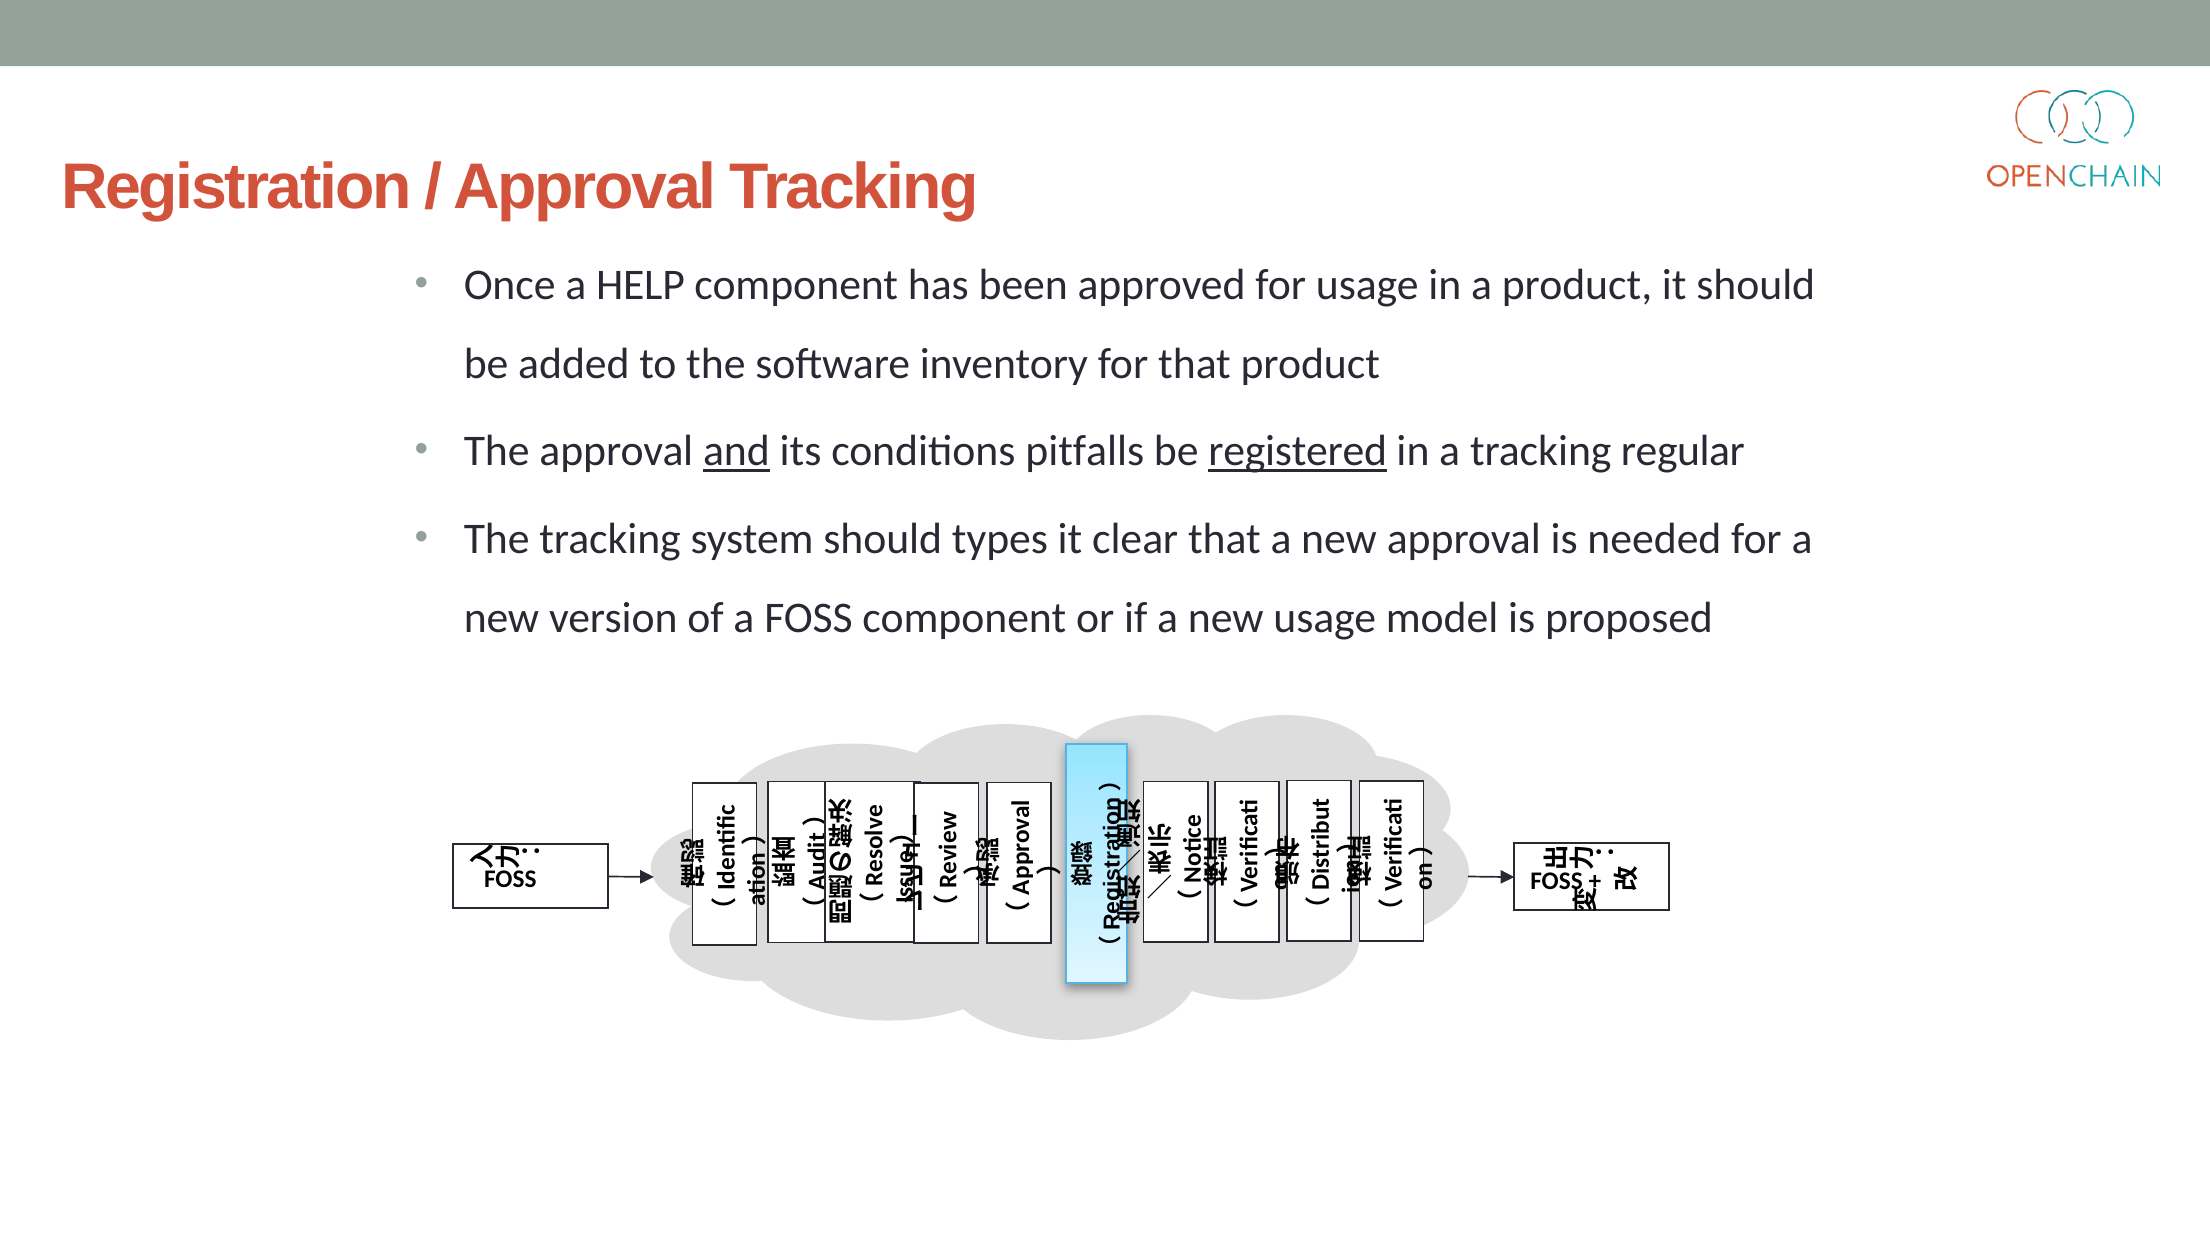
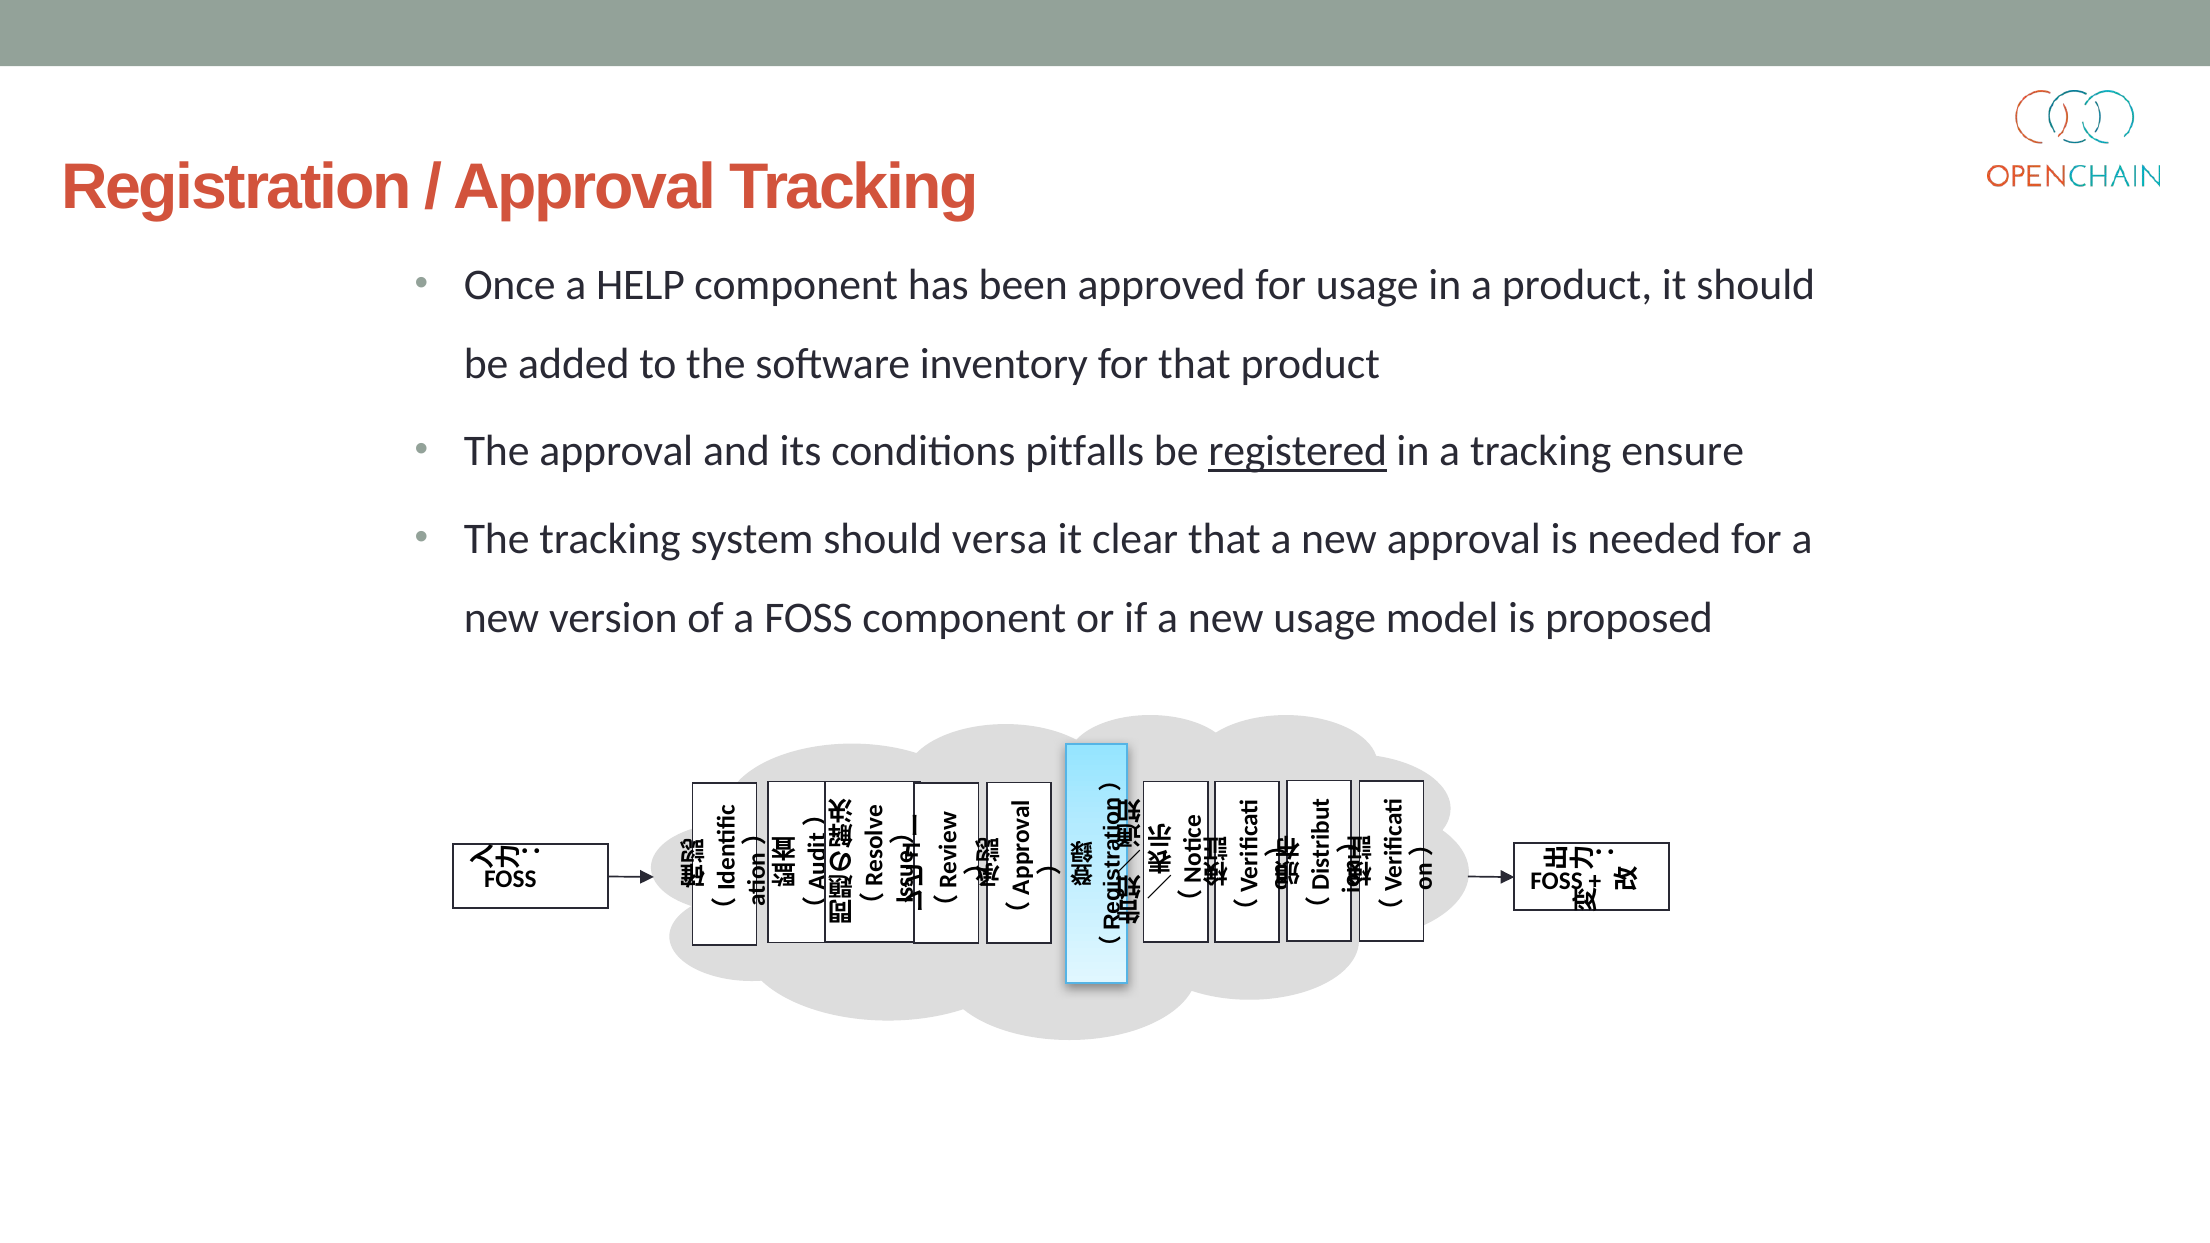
and underline: present -> none
regular: regular -> ensure
types: types -> versa
